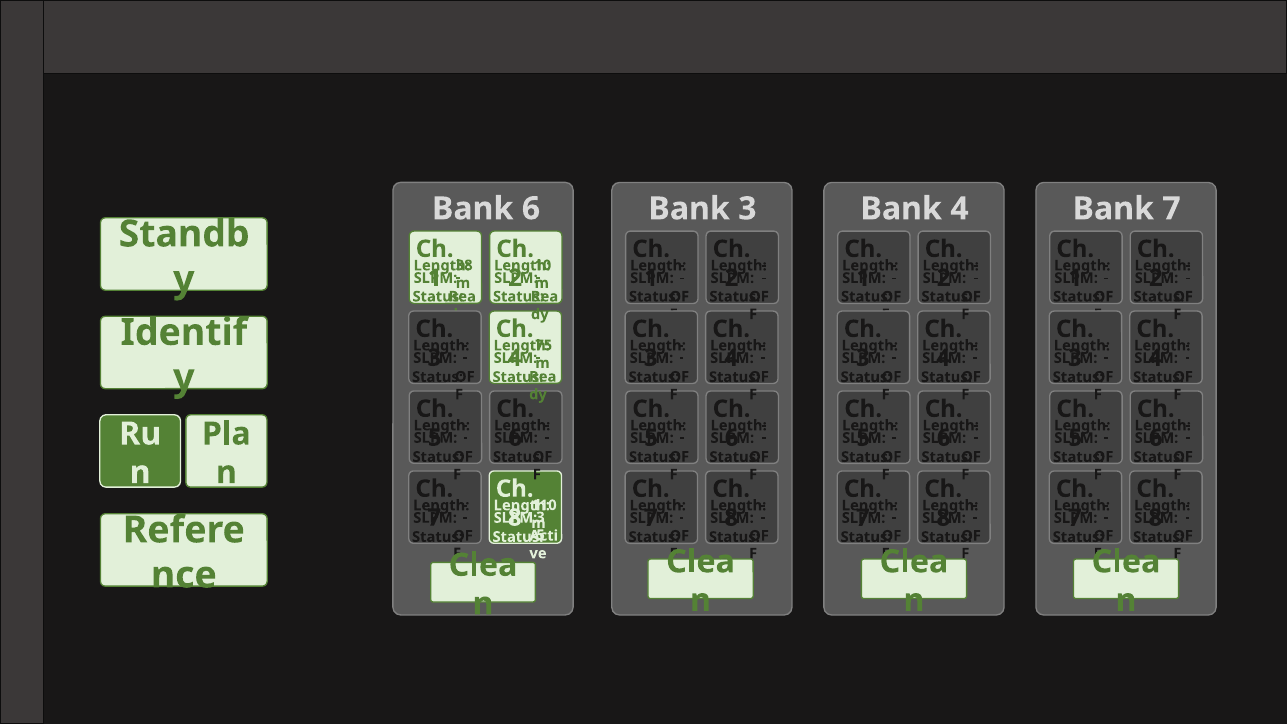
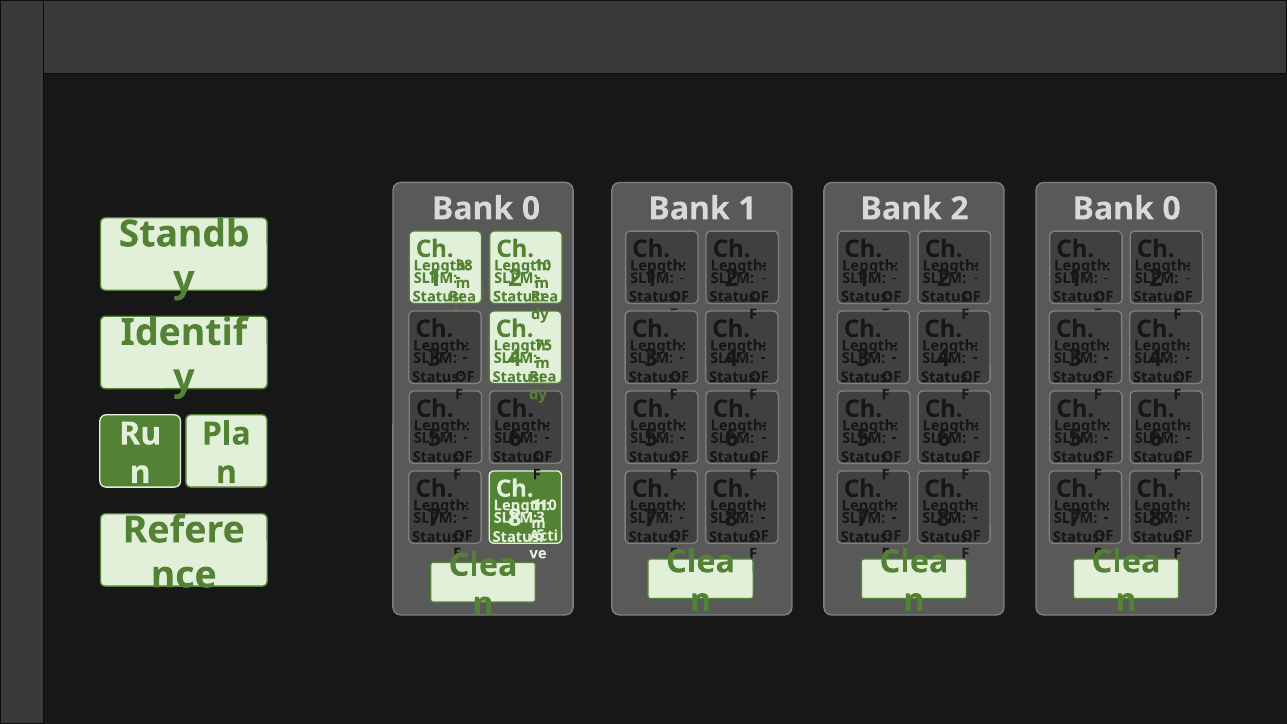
6 at (531, 209): 6 -> 0
Bank 3: 3 -> 1
Bank 4: 4 -> 2
7 at (1172, 209): 7 -> 0
